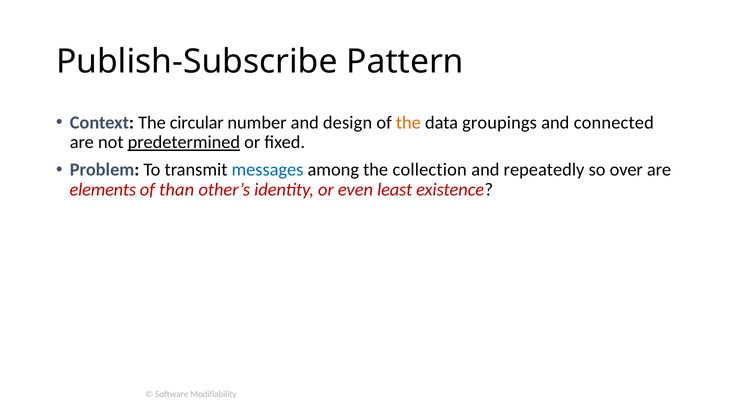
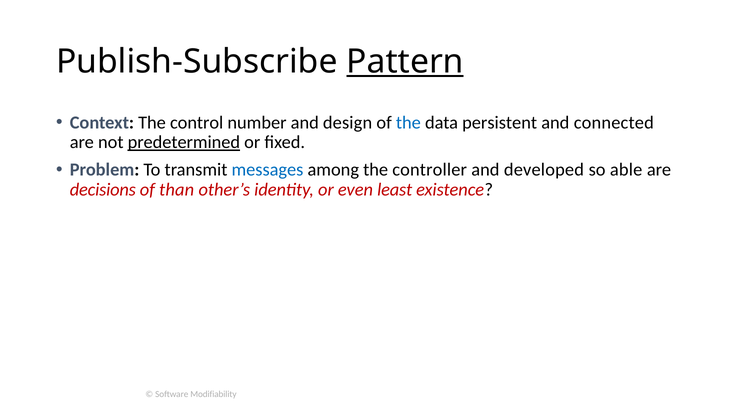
Pattern underline: none -> present
circular: circular -> control
the at (408, 123) colour: orange -> blue
groupings: groupings -> persistent
collection: collection -> controller
repeatedly: repeatedly -> developed
over: over -> able
elements: elements -> decisions
